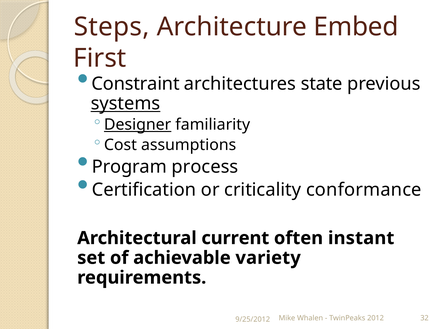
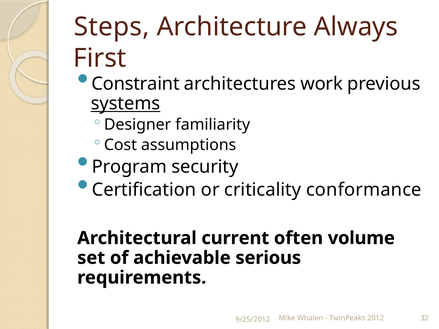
Embed: Embed -> Always
state: state -> work
Designer underline: present -> none
process: process -> security
instant: instant -> volume
variety: variety -> serious
